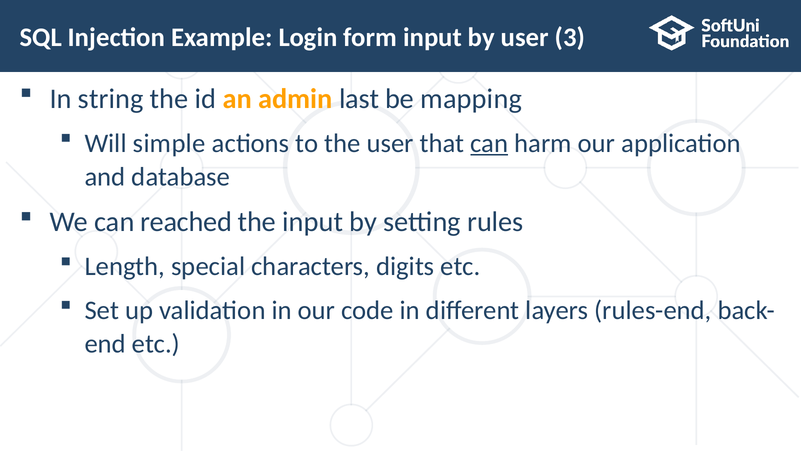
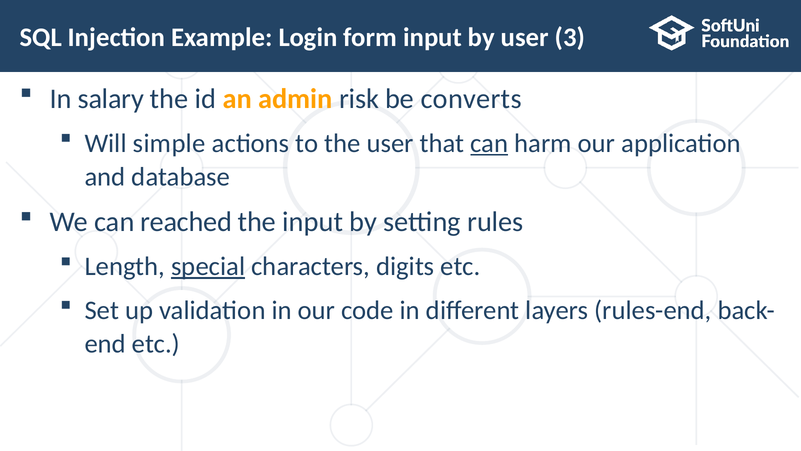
string: string -> salary
last: last -> risk
mapping: mapping -> converts
special underline: none -> present
